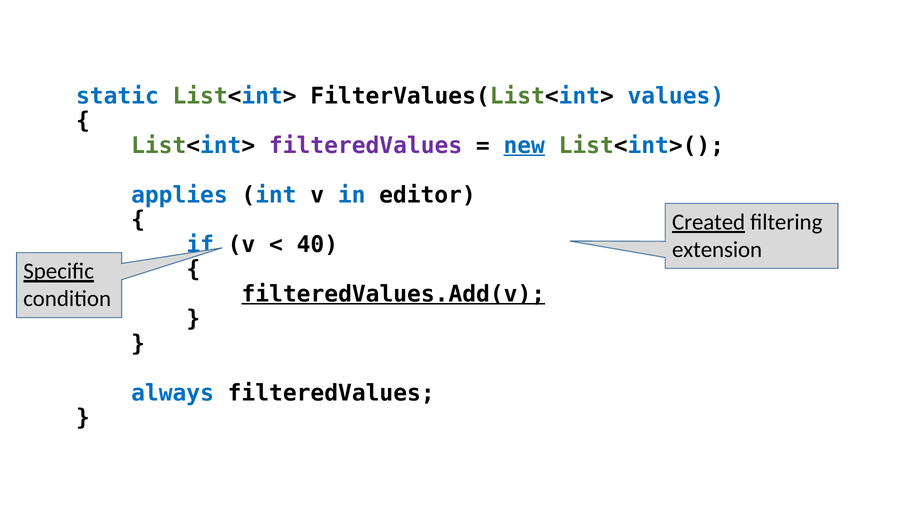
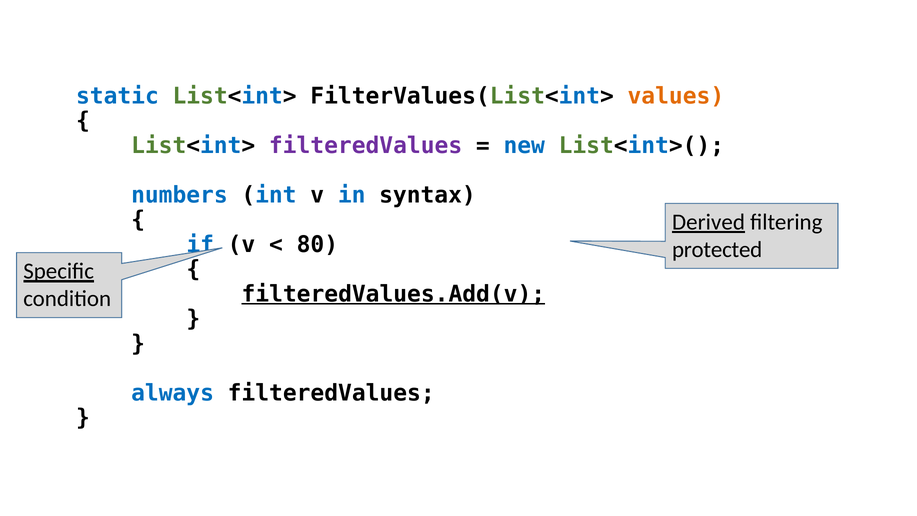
values colour: blue -> orange
new underline: present -> none
applies: applies -> numbers
editor: editor -> syntax
Created: Created -> Derived
40: 40 -> 80
extension: extension -> protected
